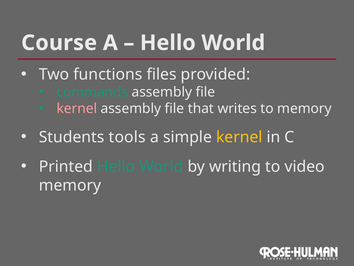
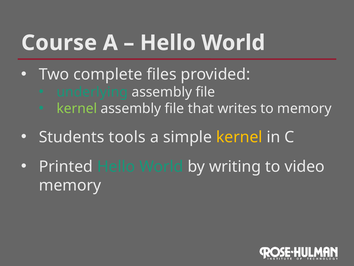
functions: functions -> complete
commands: commands -> underlying
kernel at (77, 108) colour: pink -> light green
